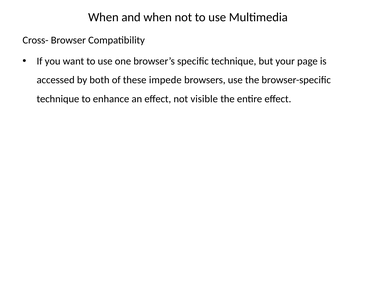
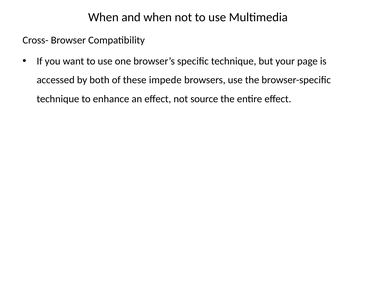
visible: visible -> source
